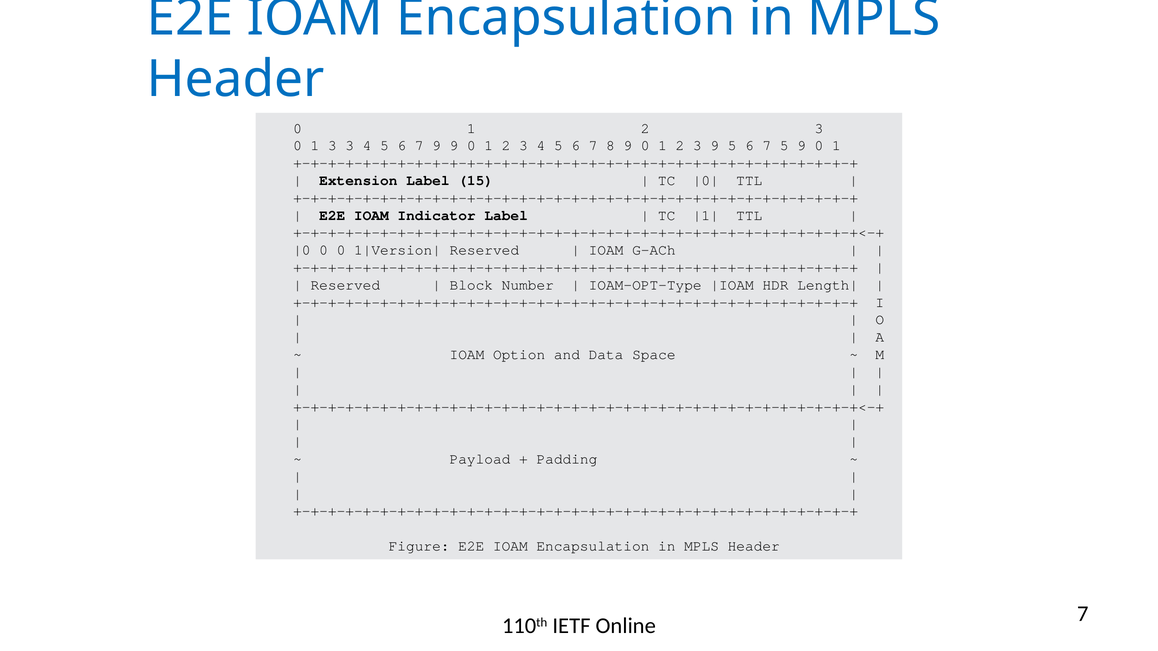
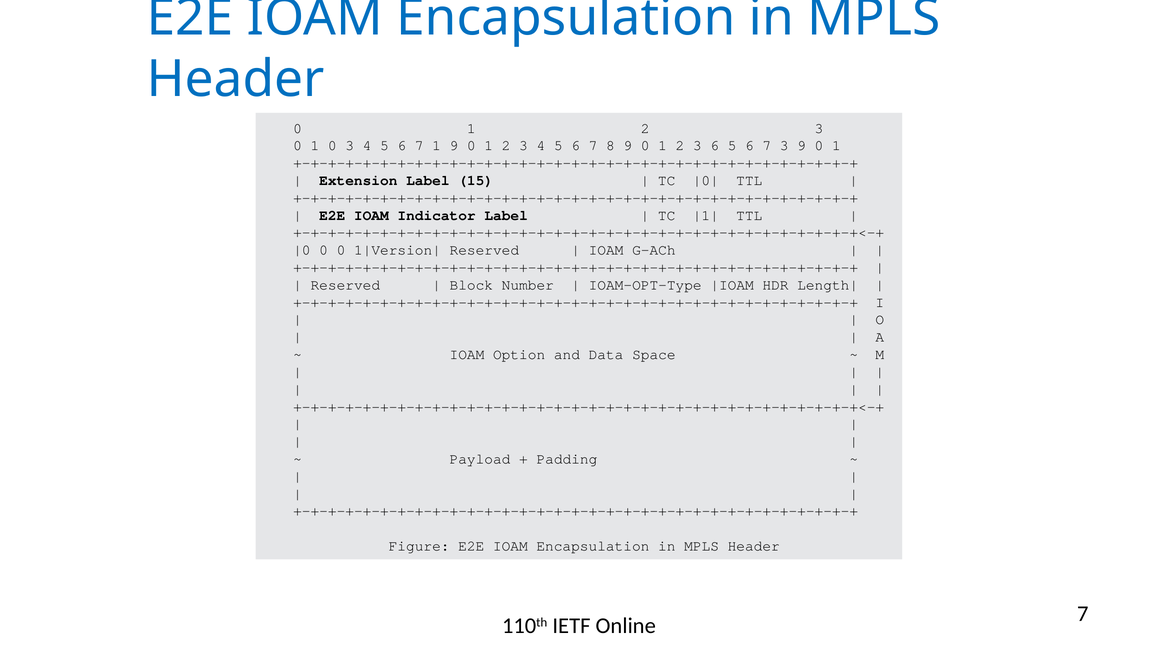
1 3: 3 -> 0
7 9: 9 -> 1
3 9: 9 -> 6
7 5: 5 -> 3
